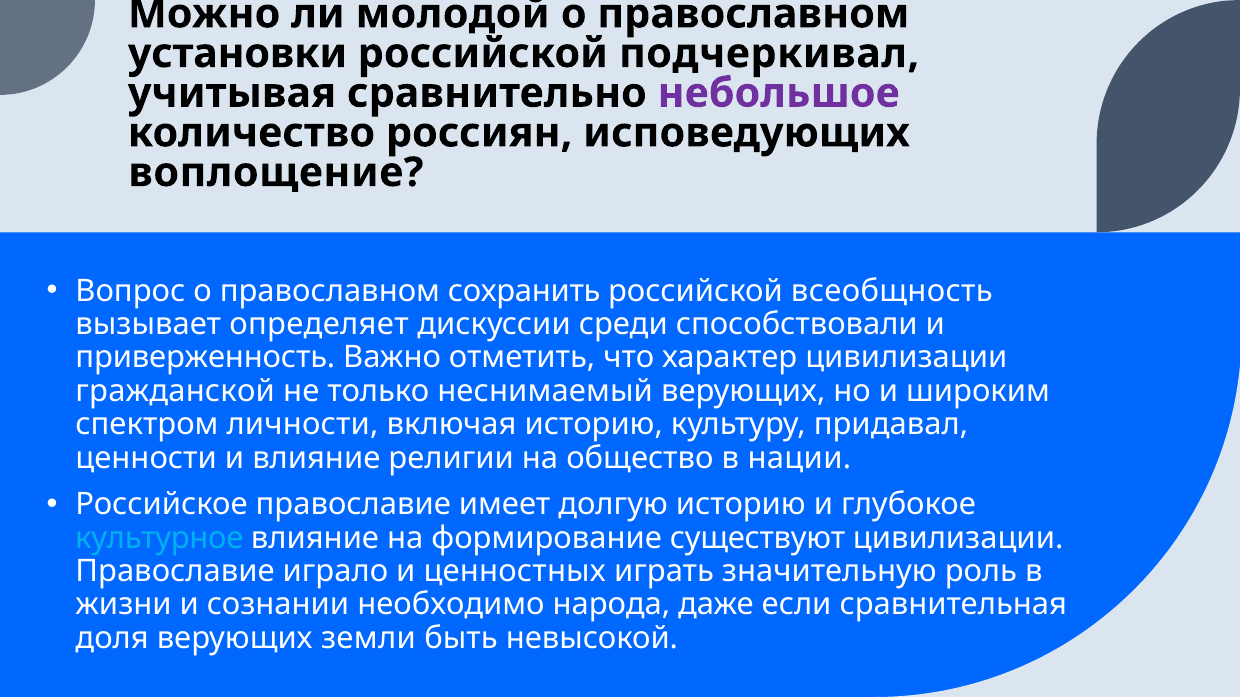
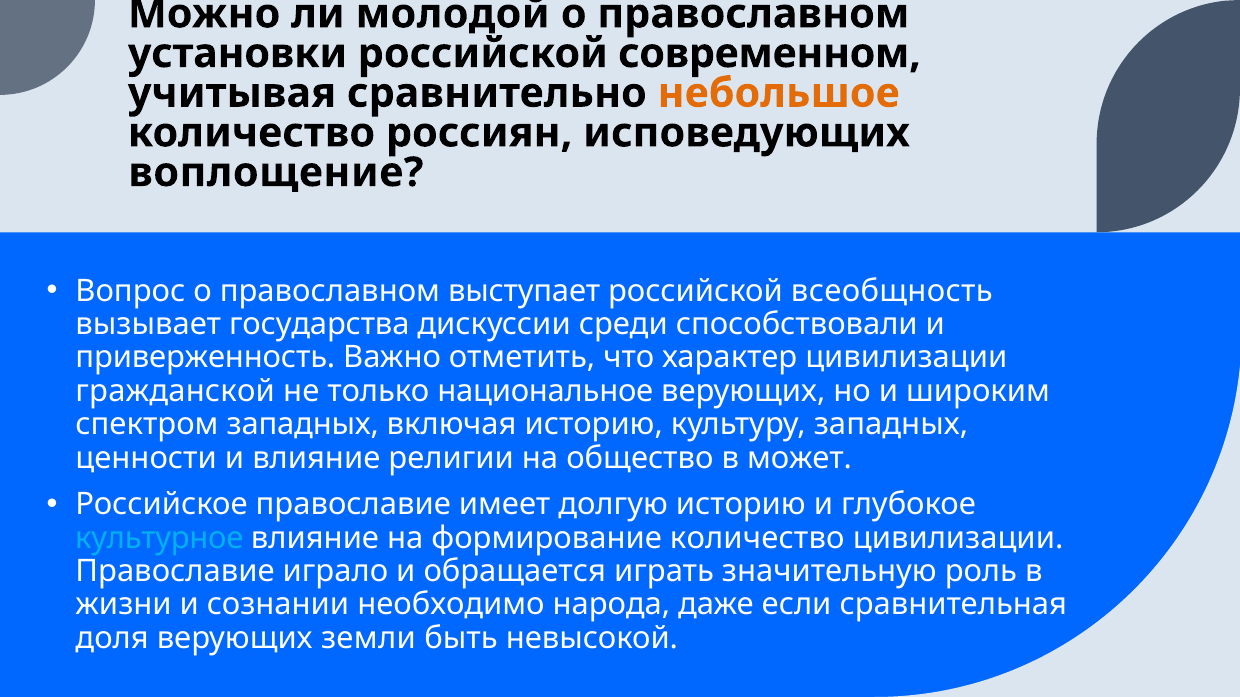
подчеркивал: подчеркивал -> современном
небольшое colour: purple -> orange
сохранить: сохранить -> выступает
определяет: определяет -> государства
неснимаемый: неснимаемый -> национальное
спектром личности: личности -> западных
культуру придавал: придавал -> западных
нации: нации -> может
формирование существуют: существуют -> количество
ценностных: ценностных -> обращается
